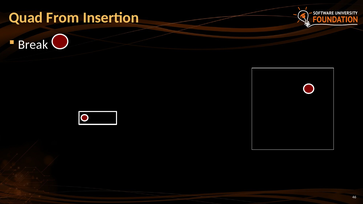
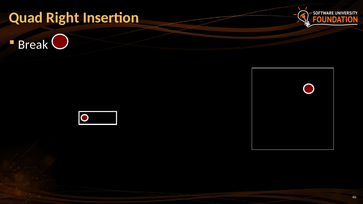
From: From -> Right
